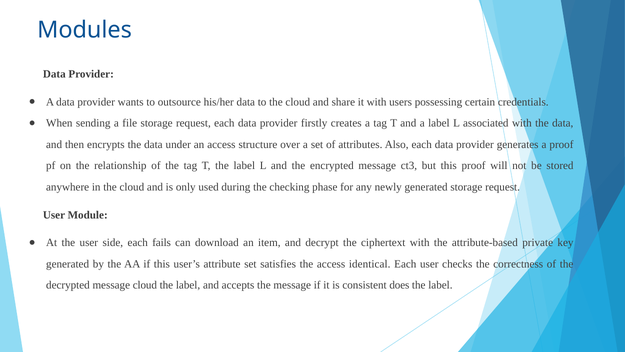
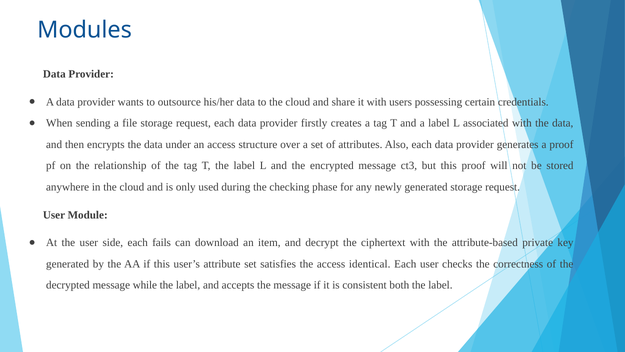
message cloud: cloud -> while
does: does -> both
